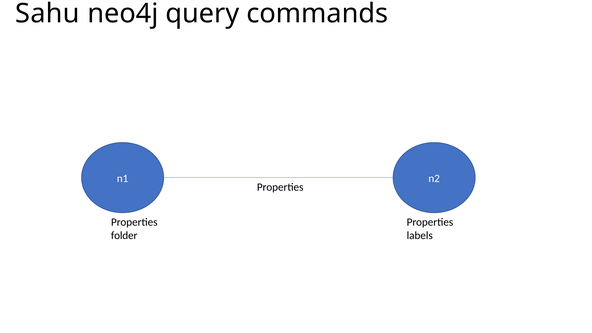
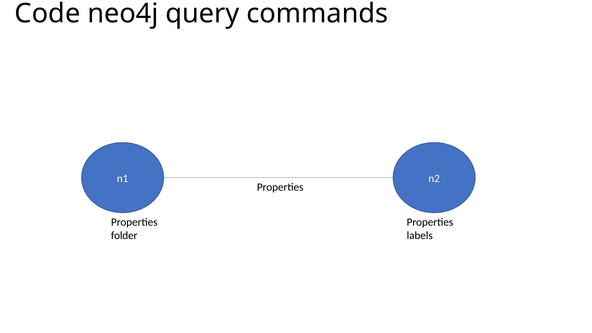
Sahu: Sahu -> Code
